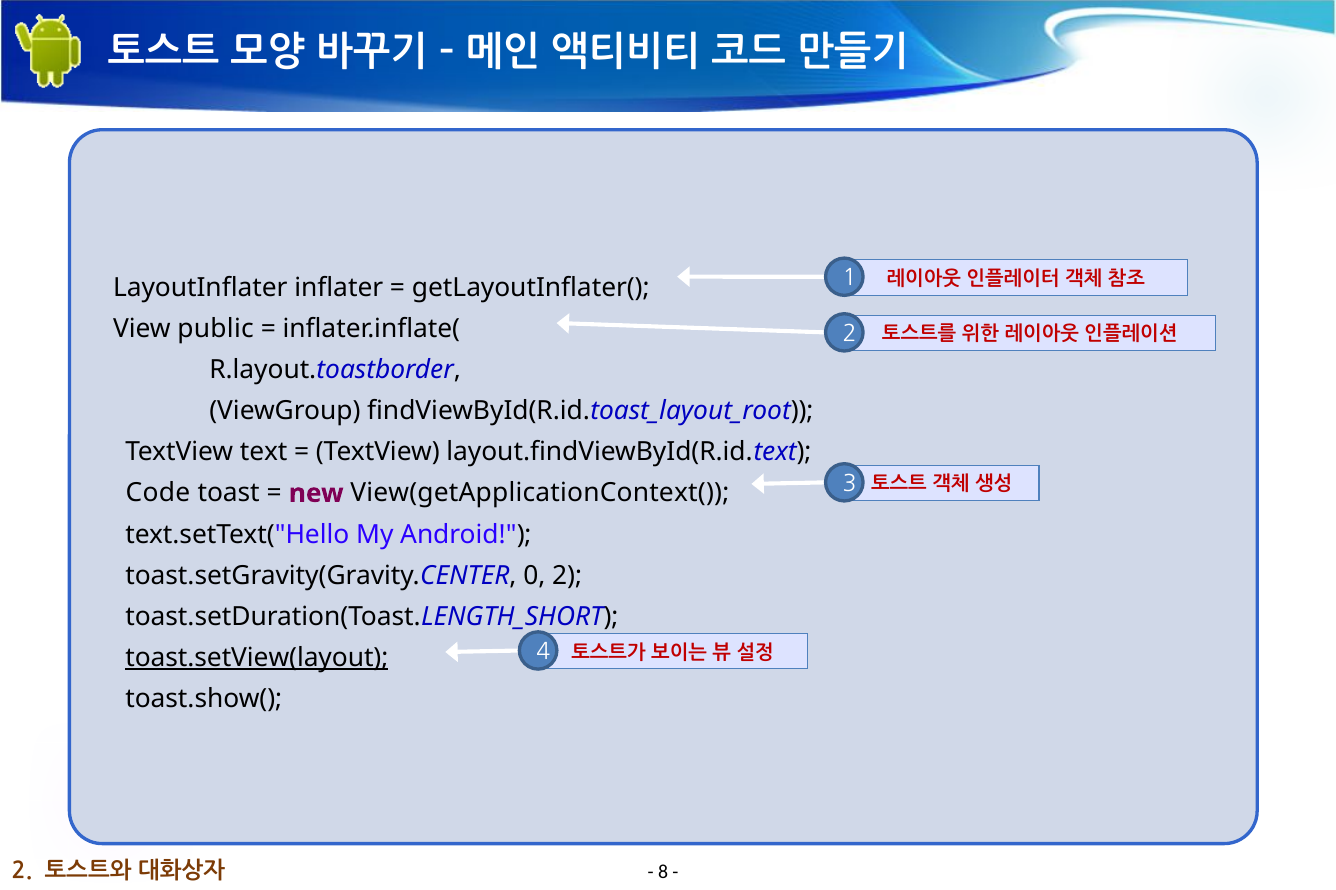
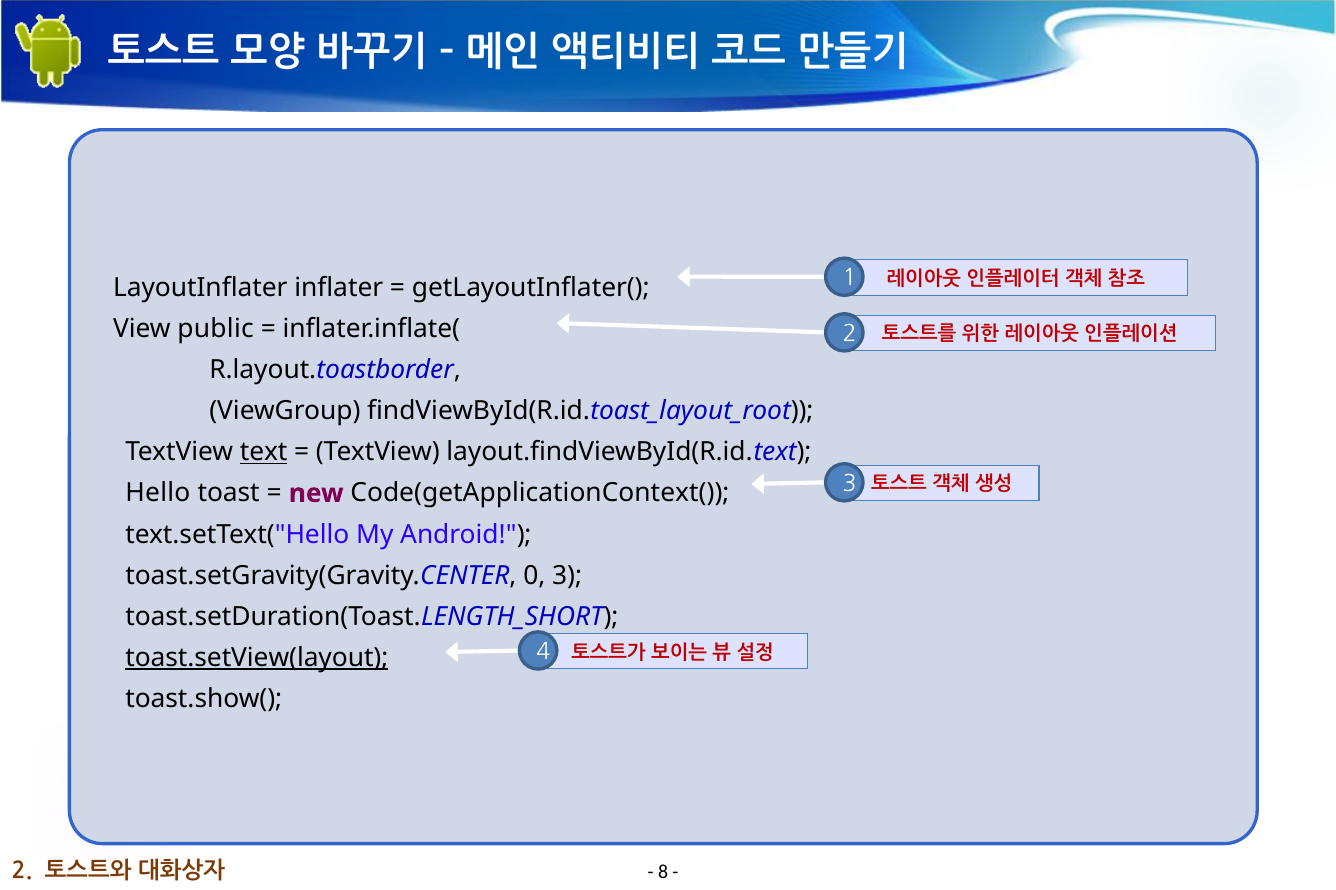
text underline: none -> present
Code: Code -> Hello
View(getApplicationContext(: View(getApplicationContext( -> Code(getApplicationContext(
0 2: 2 -> 3
